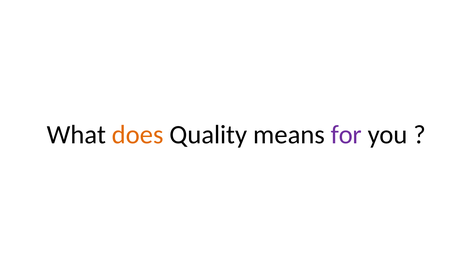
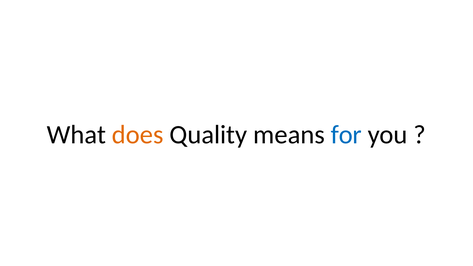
for colour: purple -> blue
